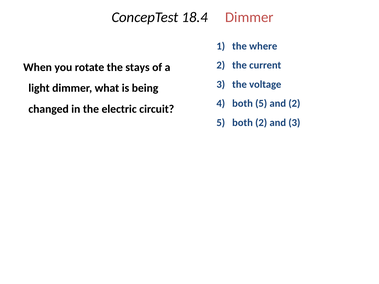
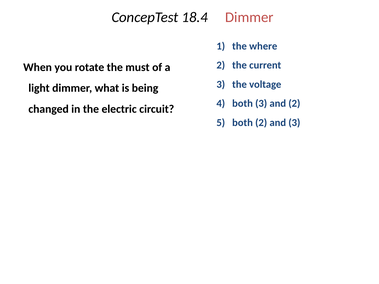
stays: stays -> must
both 5: 5 -> 3
